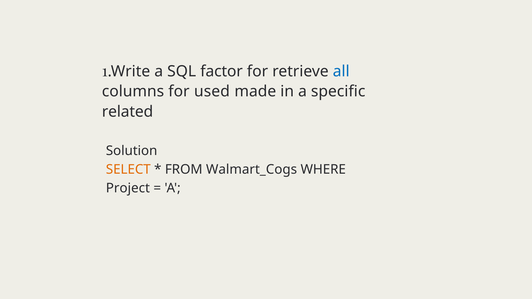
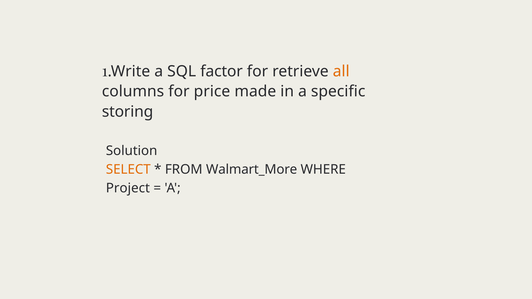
all colour: blue -> orange
used: used -> price
related: related -> storing
Walmart_Cogs: Walmart_Cogs -> Walmart_More
